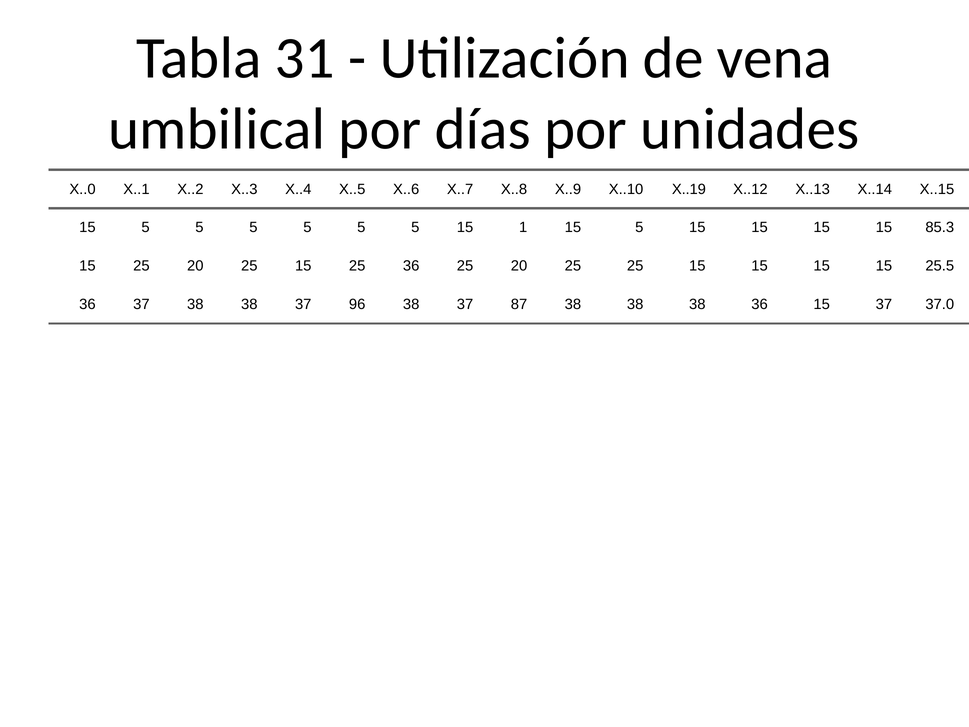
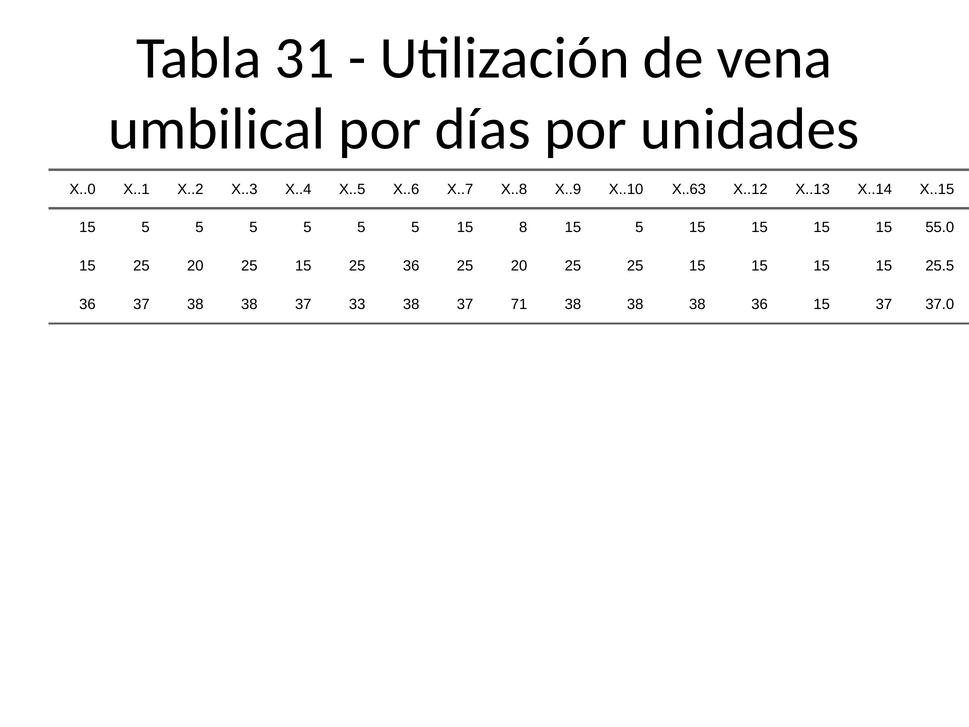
X..10 X..19: X..19 -> X..63
1: 1 -> 8
85.3: 85.3 -> 55.0
96: 96 -> 33
87: 87 -> 71
